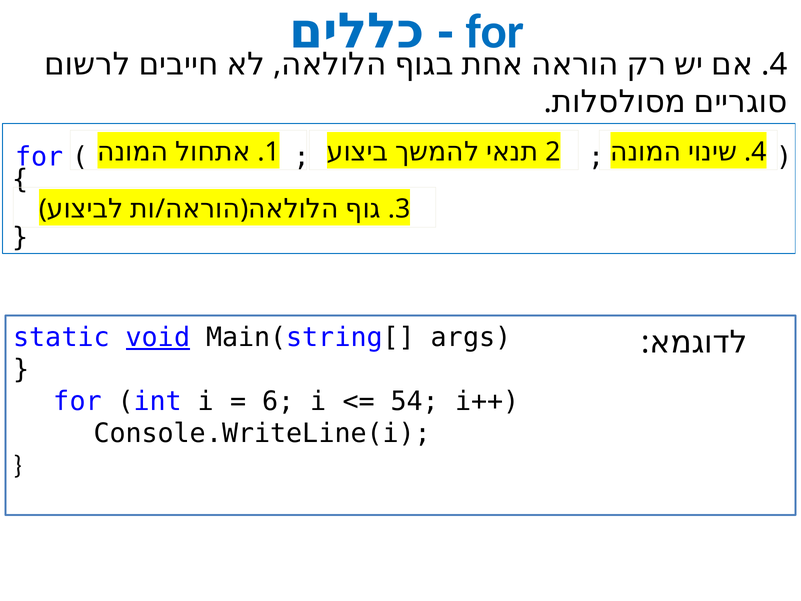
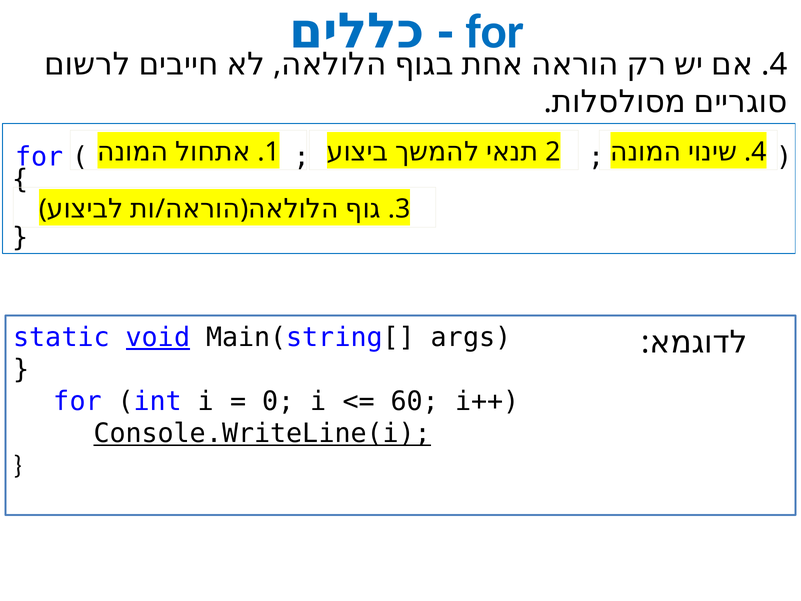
6: 6 -> 0
54: 54 -> 60
Console.WriteLine(i underline: none -> present
